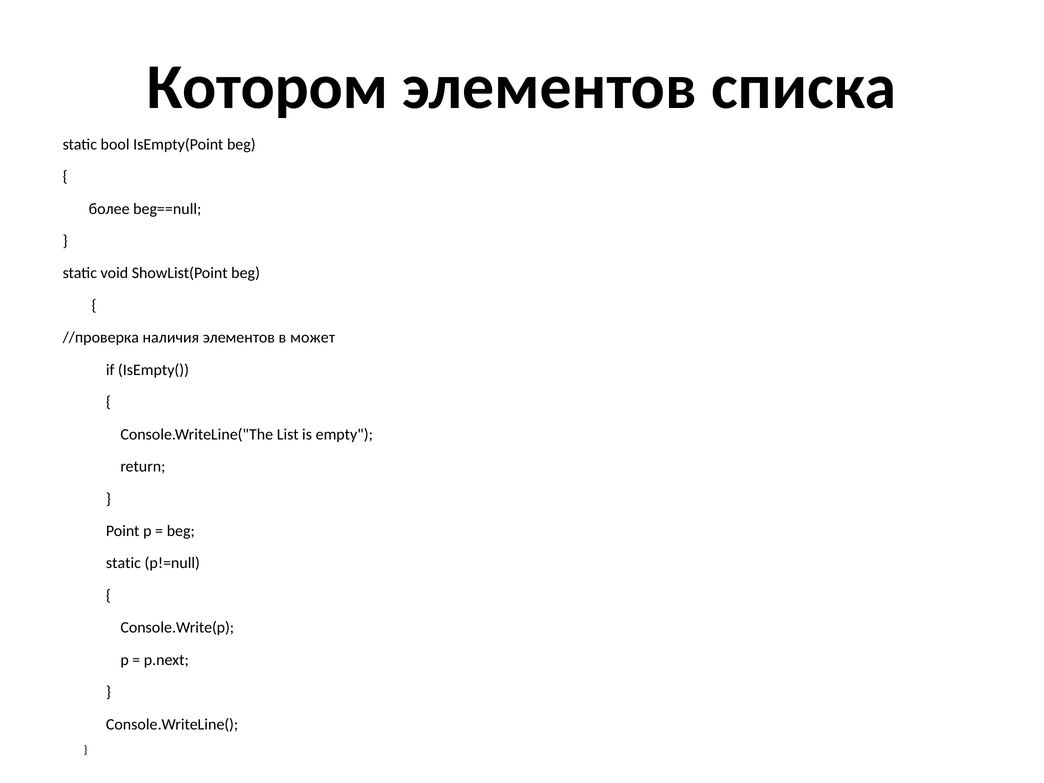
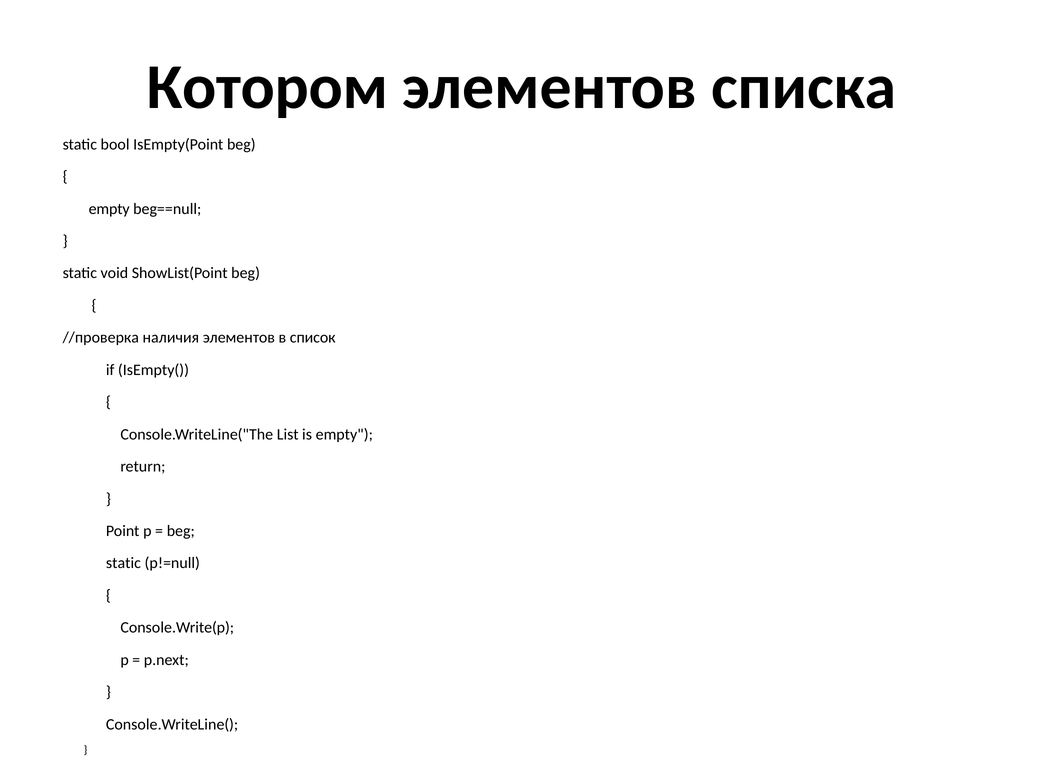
более at (109, 209): более -> empty
может: может -> список
